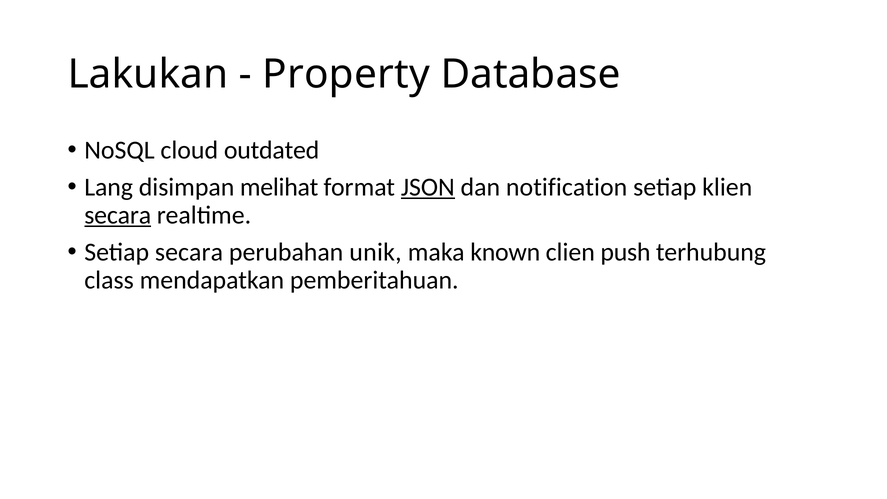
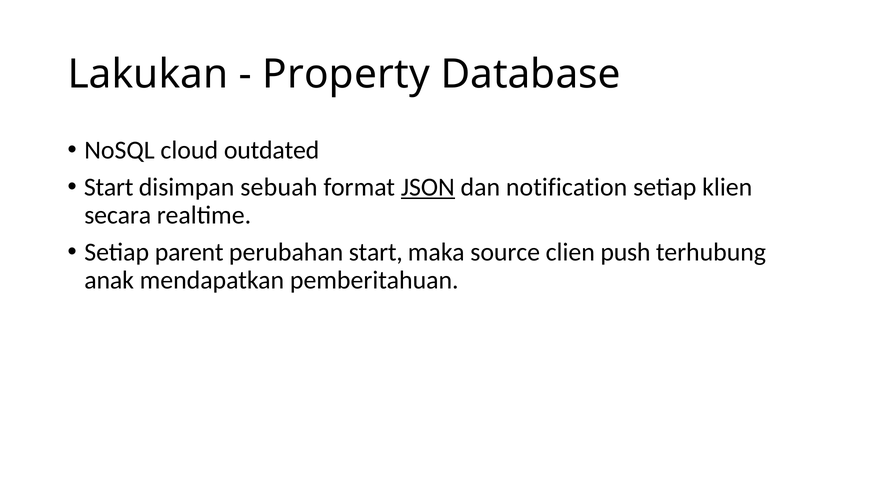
Lang at (109, 187): Lang -> Start
melihat: melihat -> sebuah
secara at (118, 215) underline: present -> none
Setiap secara: secara -> parent
perubahan unik: unik -> start
known: known -> source
class: class -> anak
